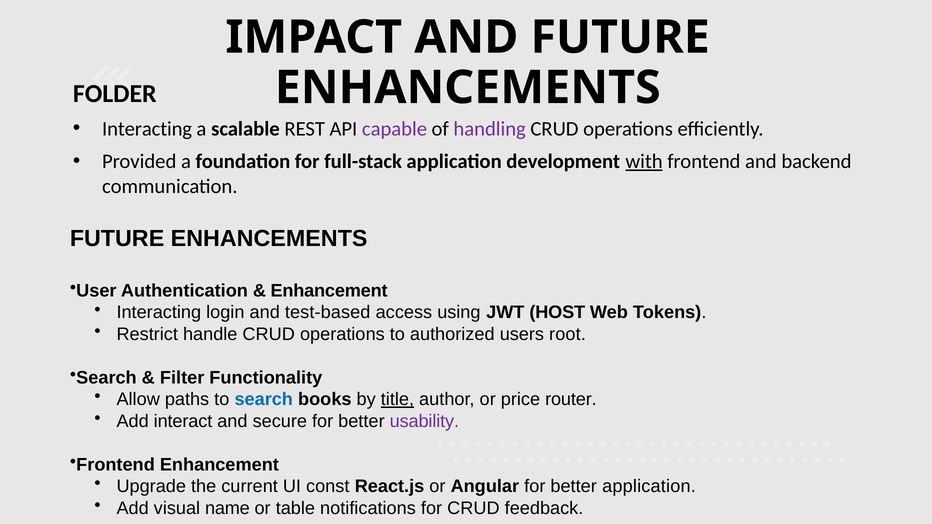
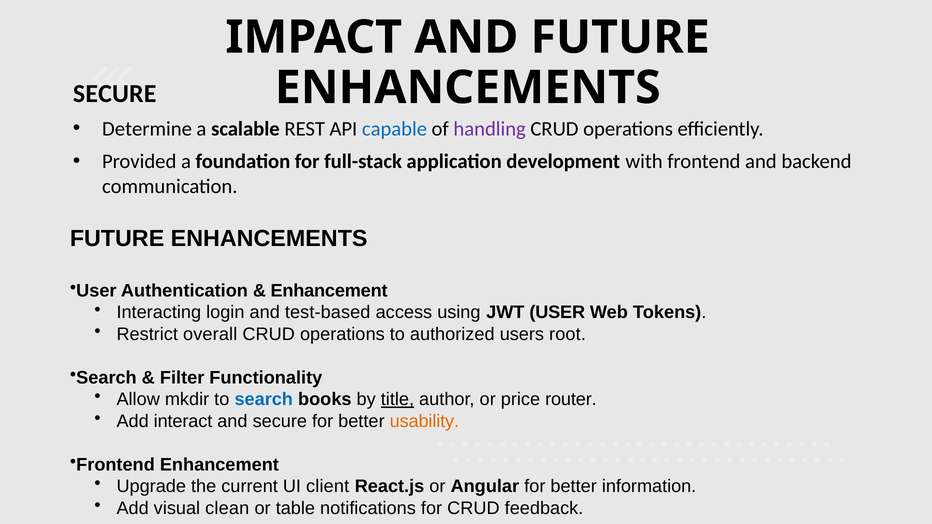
FOLDER at (115, 94): FOLDER -> SECURE
Interacting at (147, 129): Interacting -> Determine
capable colour: purple -> blue
with underline: present -> none
JWT HOST: HOST -> USER
handle: handle -> overall
paths: paths -> mkdir
usability colour: purple -> orange
const: const -> client
better application: application -> information
name: name -> clean
